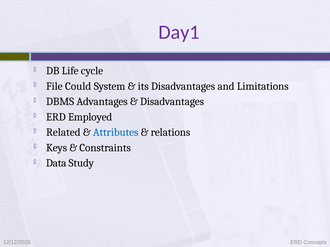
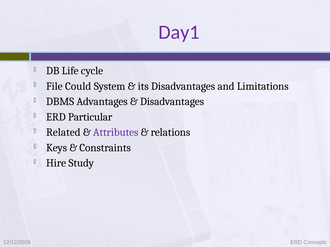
Employed: Employed -> Particular
Attributes colour: blue -> purple
Data: Data -> Hire
